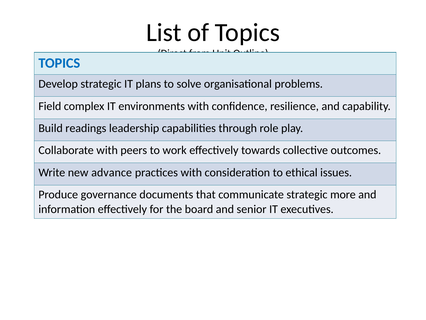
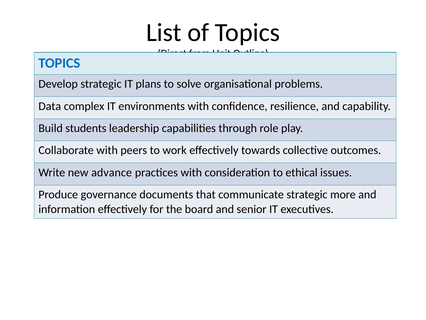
Field: Field -> Data
readings: readings -> students
